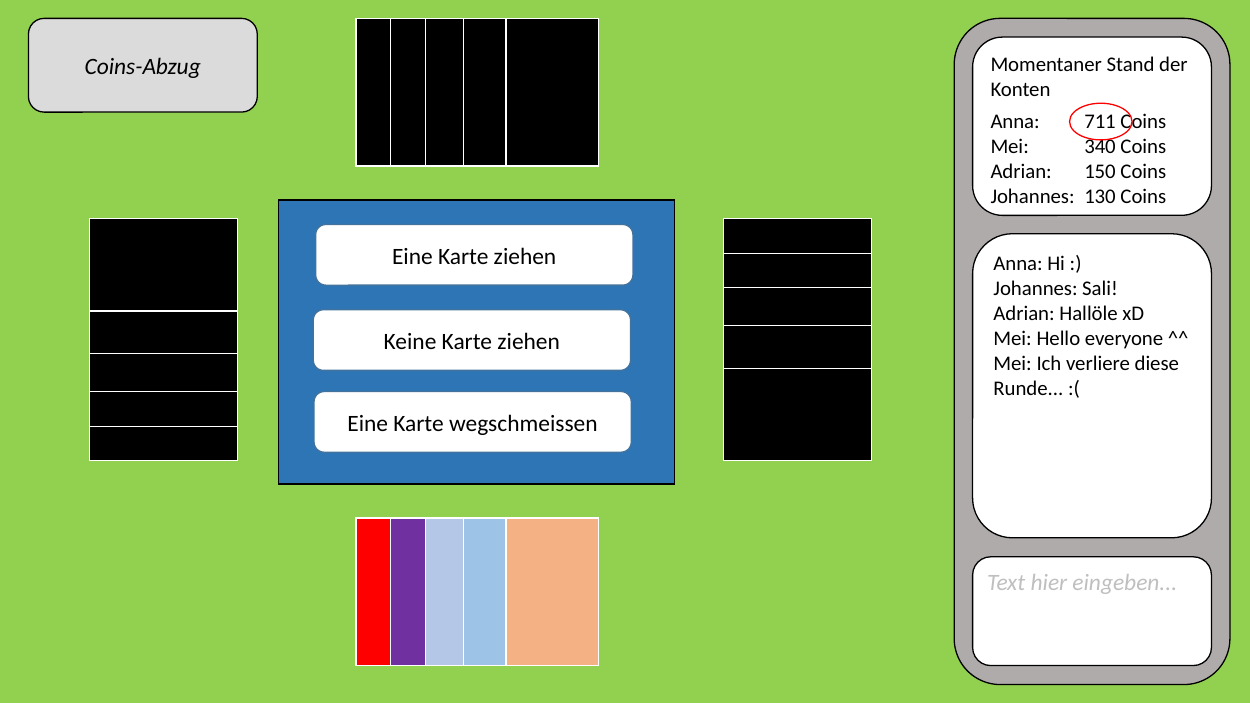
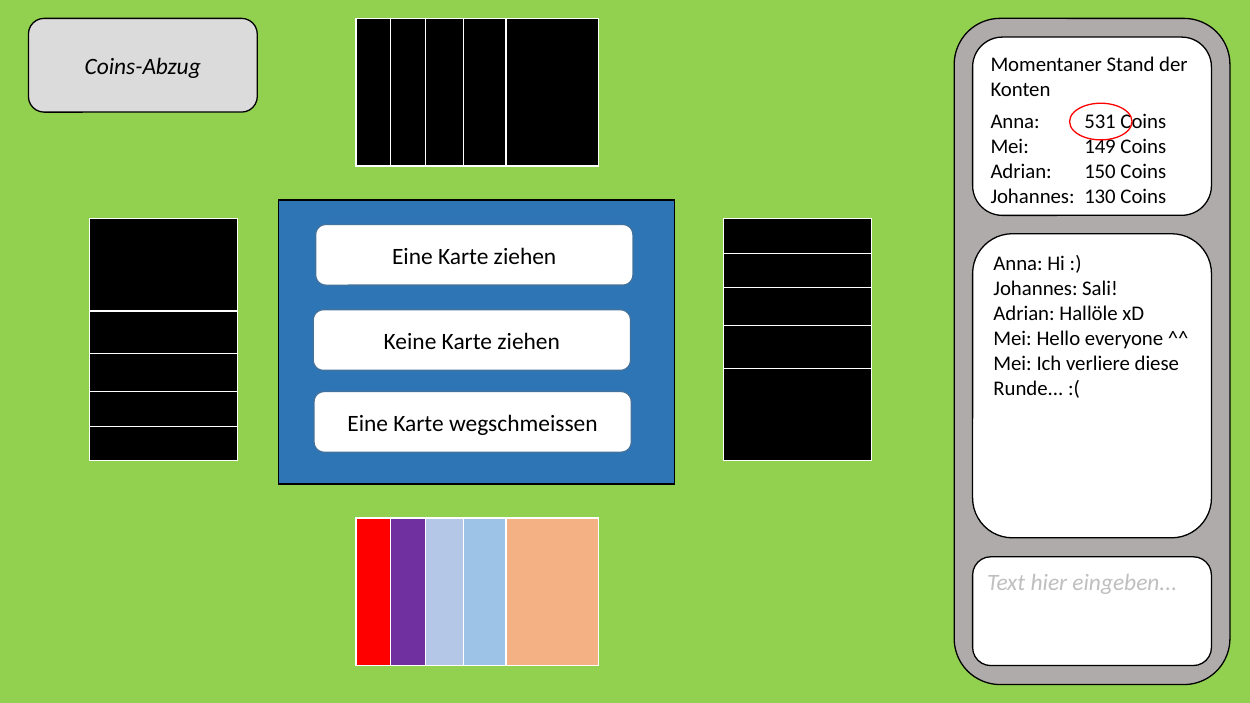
711: 711 -> 531
340: 340 -> 149
